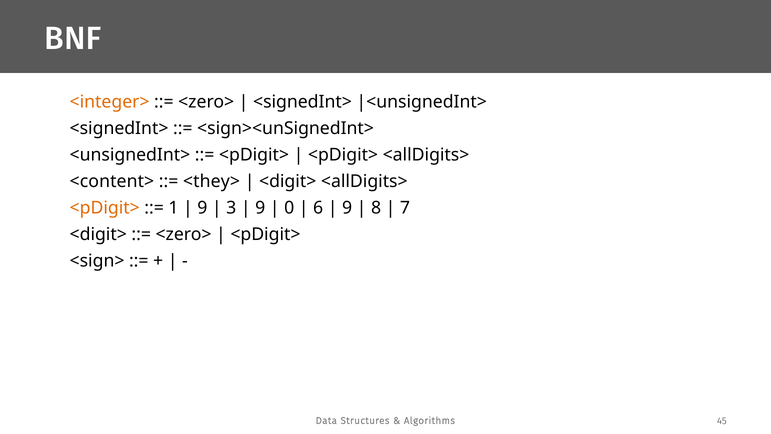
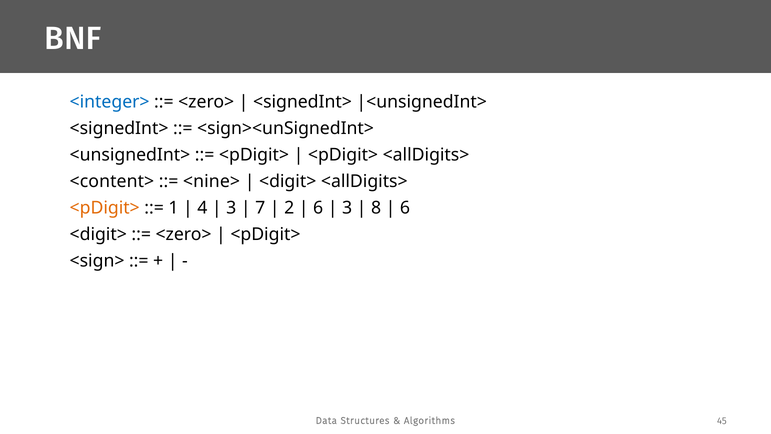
<integer> colour: orange -> blue
<they>: <they> -> <nine>
9 at (202, 208): 9 -> 4
9 at (260, 208): 9 -> 7
0: 0 -> 2
9 at (347, 208): 9 -> 3
7 at (405, 208): 7 -> 6
